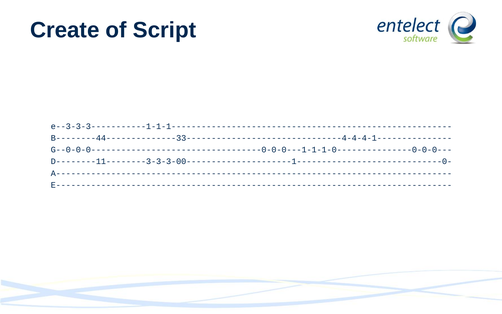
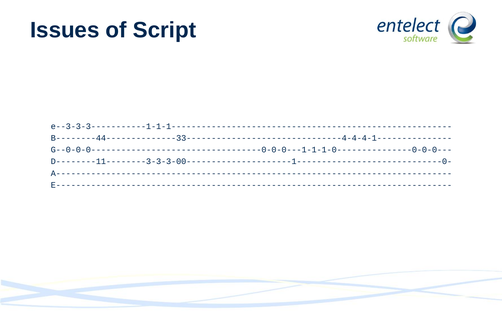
Create: Create -> Issues
